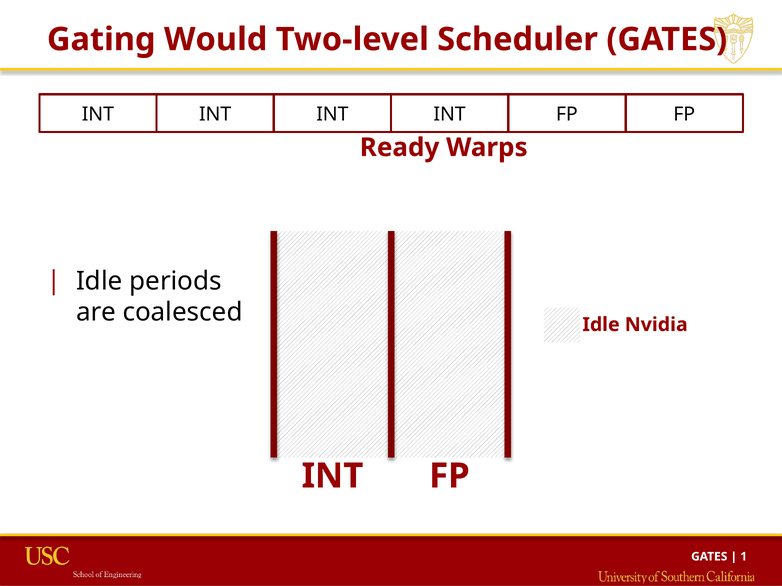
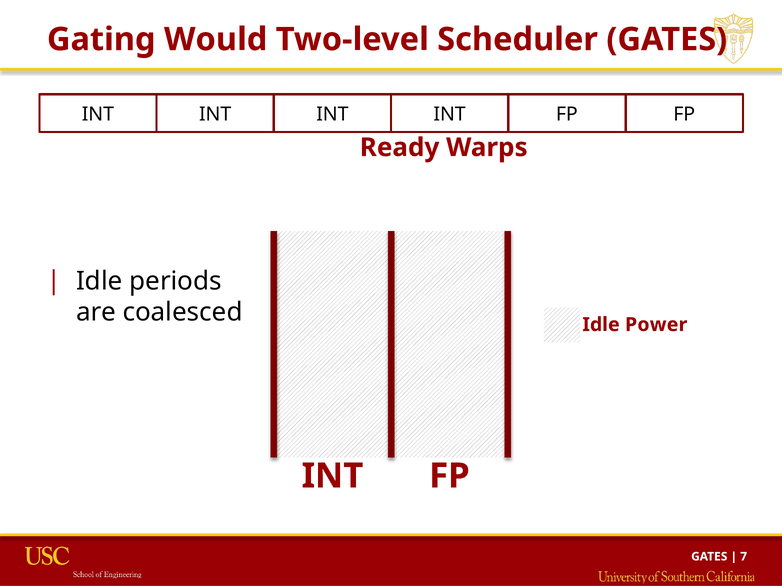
Nvidia: Nvidia -> Power
1: 1 -> 7
